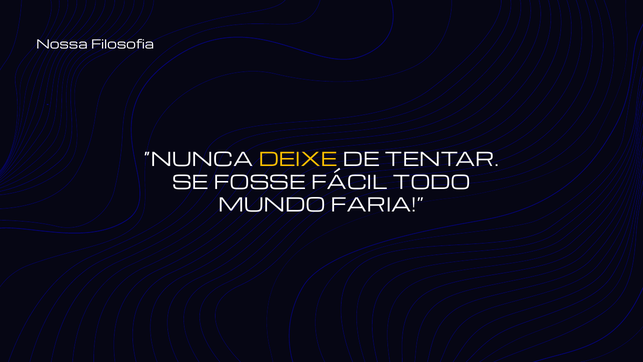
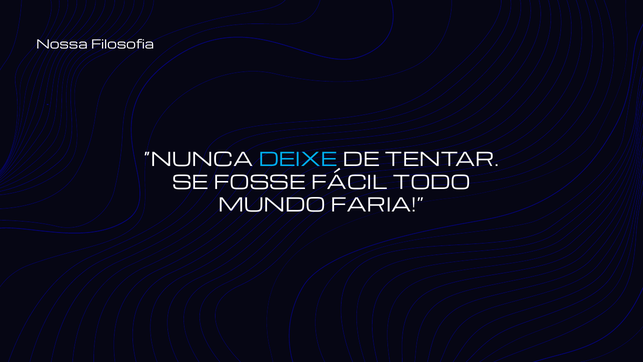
DEIXE colour: yellow -> light blue
